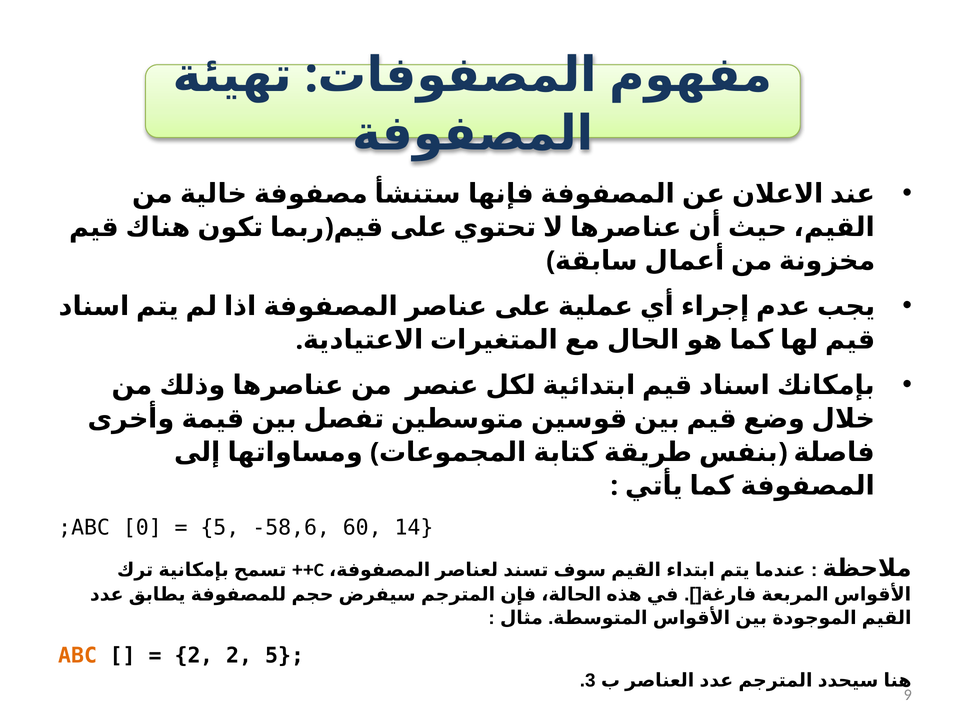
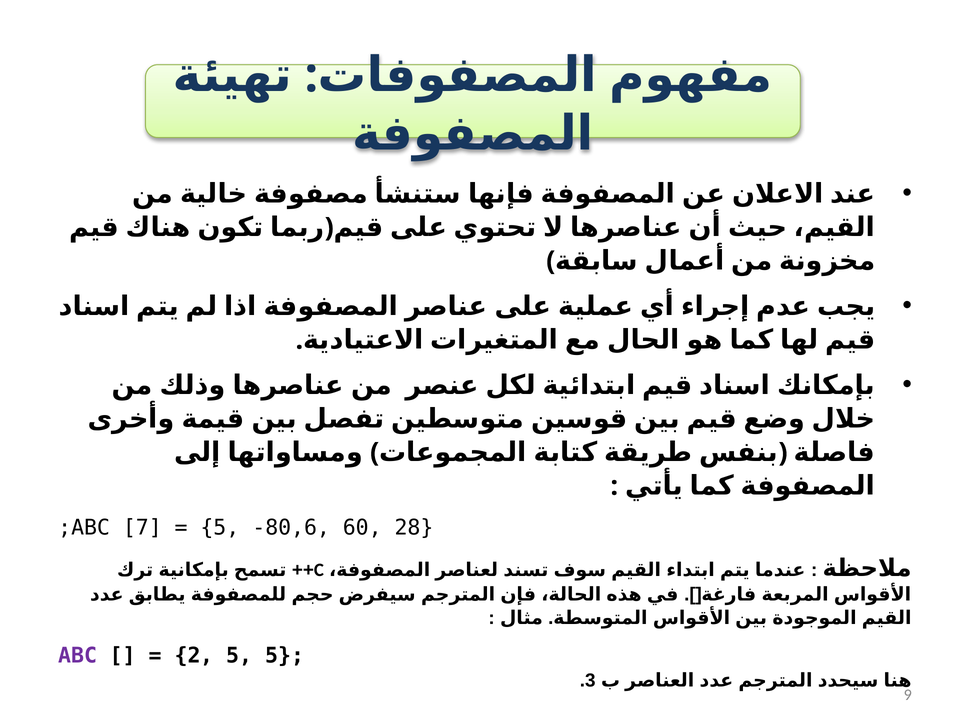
0: 0 -> 7
-58,6: -58,6 -> -80,6
14: 14 -> 28
ABC at (78, 655) colour: orange -> purple
2 2: 2 -> 5
